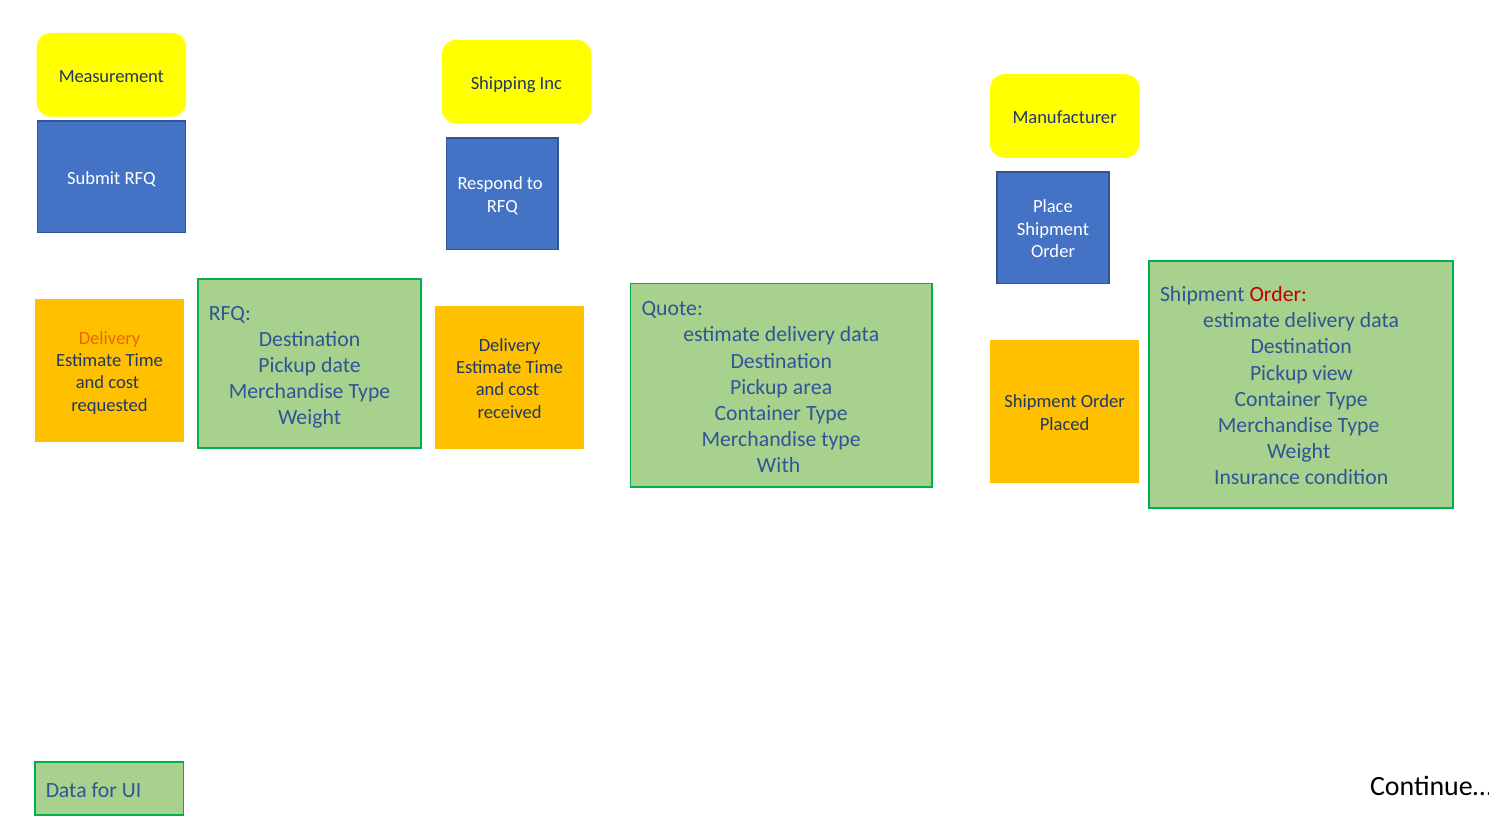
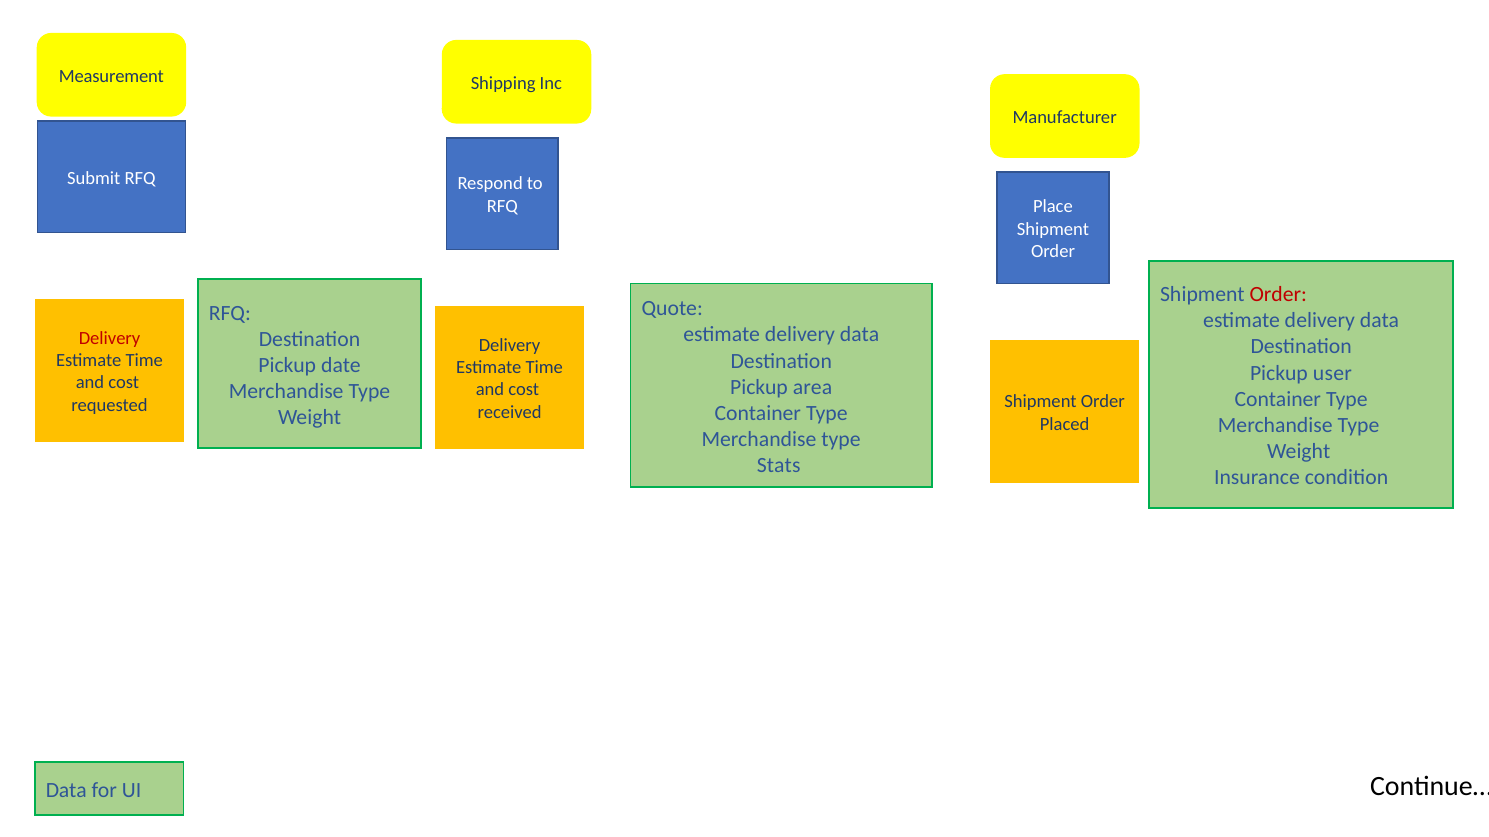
Delivery at (110, 338) colour: orange -> red
view: view -> user
With: With -> Stats
